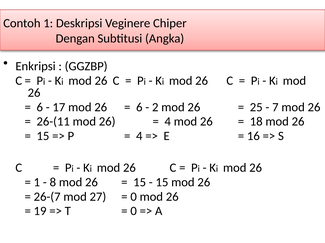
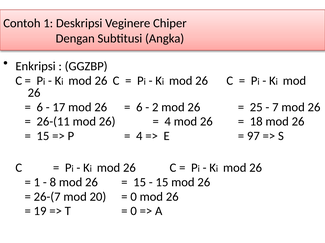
16: 16 -> 97
27: 27 -> 20
